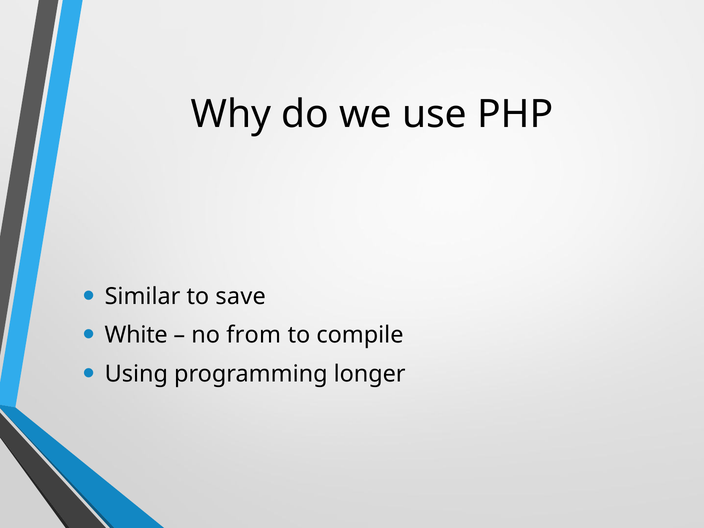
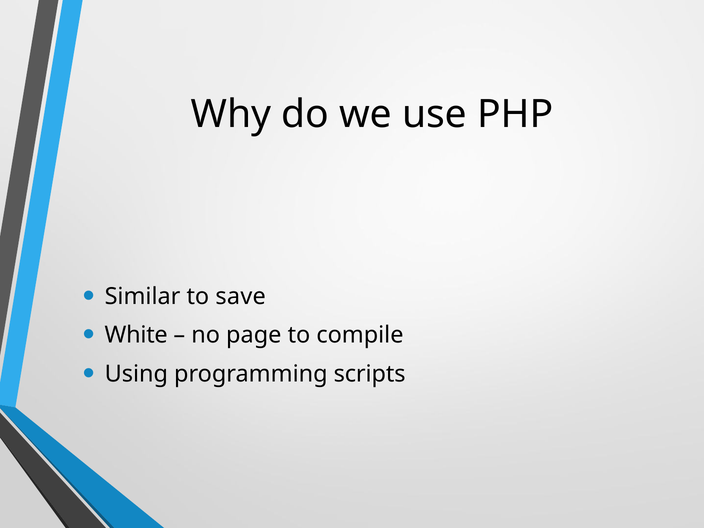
from: from -> page
longer: longer -> scripts
